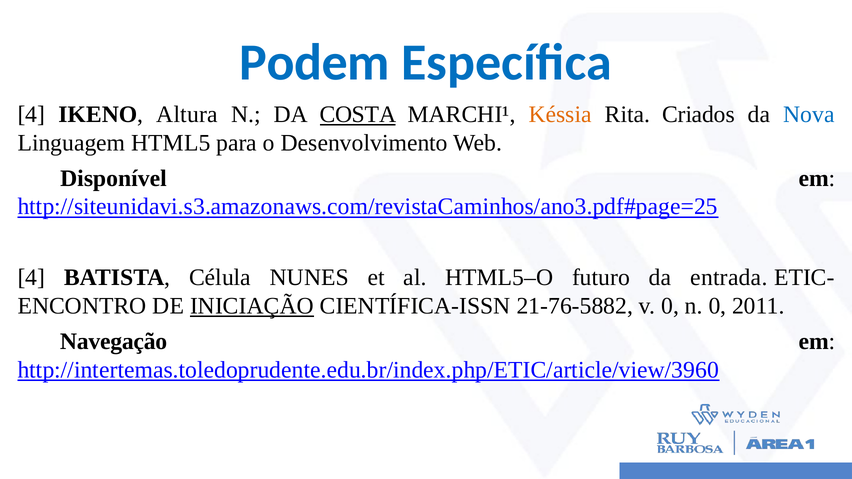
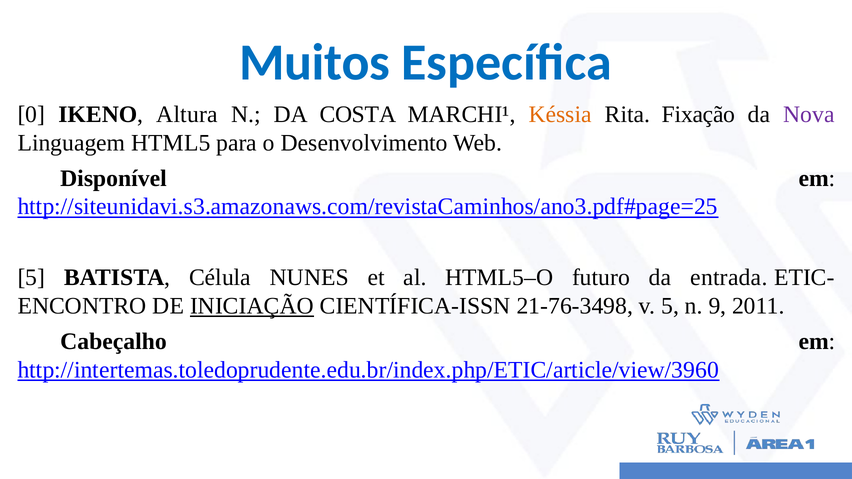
Podem: Podem -> Muitos
4 at (31, 114): 4 -> 0
COSTA underline: present -> none
Criados: Criados -> Fixação
Nova colour: blue -> purple
4 at (31, 278): 4 -> 5
21-76-5882: 21-76-5882 -> 21-76-3498
v 0: 0 -> 5
n 0: 0 -> 9
Navegação: Navegação -> Cabeçalho
